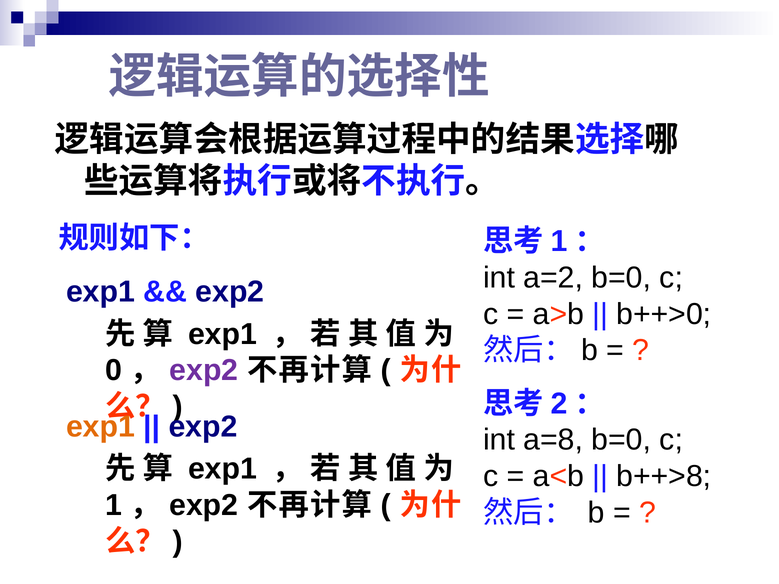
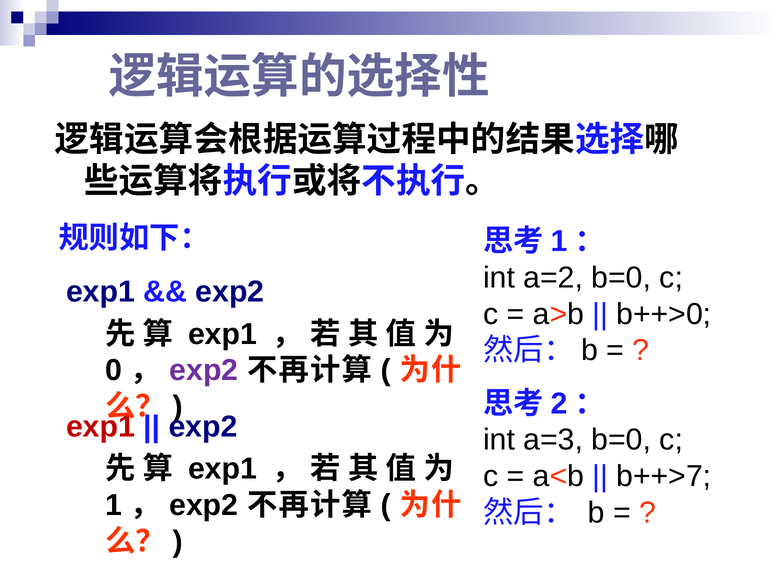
exp1 at (101, 427) colour: orange -> red
a=8: a=8 -> a=3
b++>8: b++>8 -> b++>7
